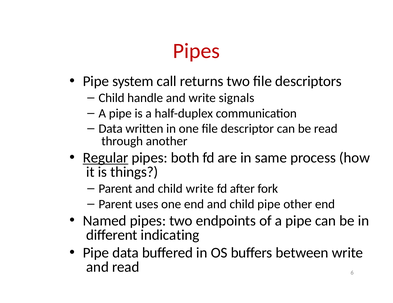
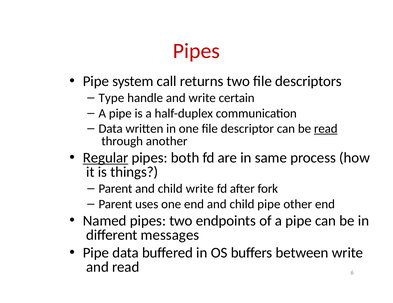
Child at (111, 98): Child -> Type
signals: signals -> certain
read at (326, 129) underline: none -> present
indicating: indicating -> messages
